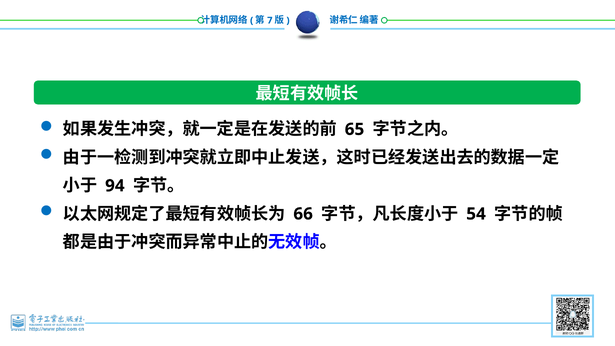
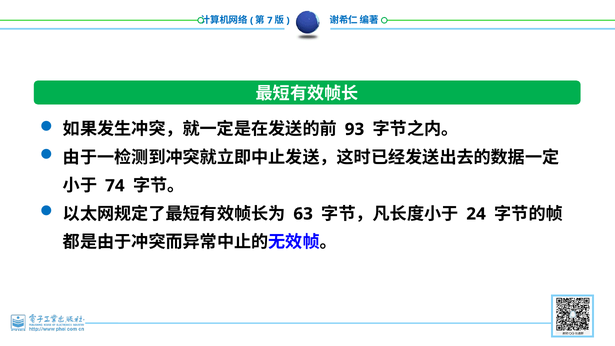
65: 65 -> 93
94: 94 -> 74
66: 66 -> 63
54: 54 -> 24
